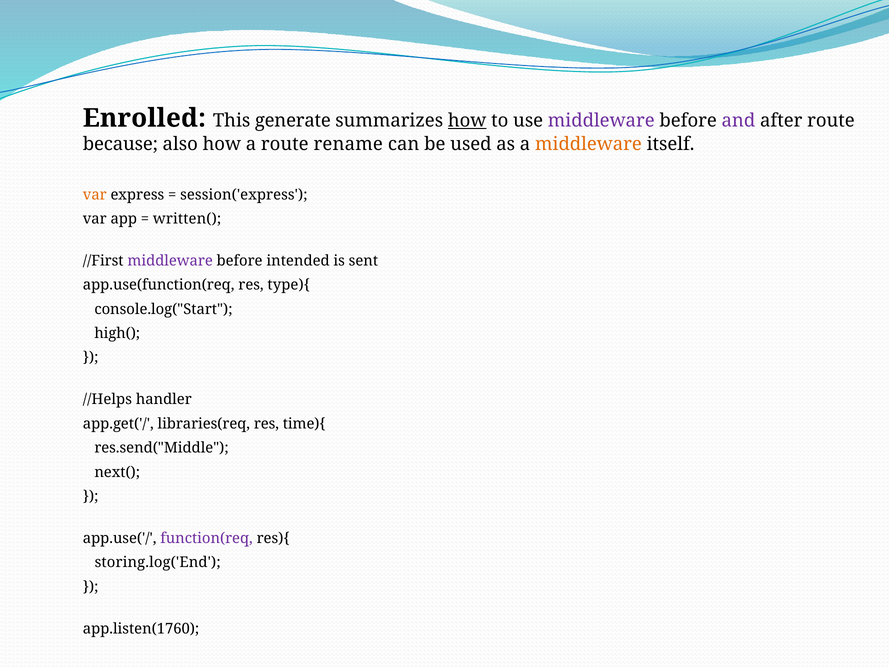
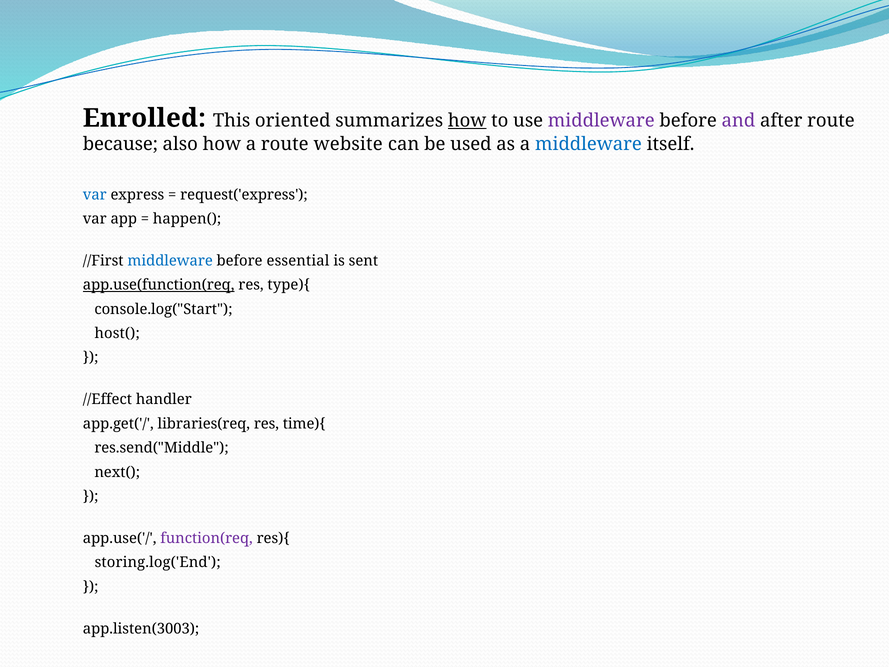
generate: generate -> oriented
rename: rename -> website
middleware at (588, 144) colour: orange -> blue
var at (95, 195) colour: orange -> blue
session('express: session('express -> request('express
written(: written( -> happen(
middleware at (170, 261) colour: purple -> blue
intended: intended -> essential
app.use(function(req underline: none -> present
high(: high( -> host(
//Helps: //Helps -> //Effect
app.listen(1760: app.listen(1760 -> app.listen(3003
